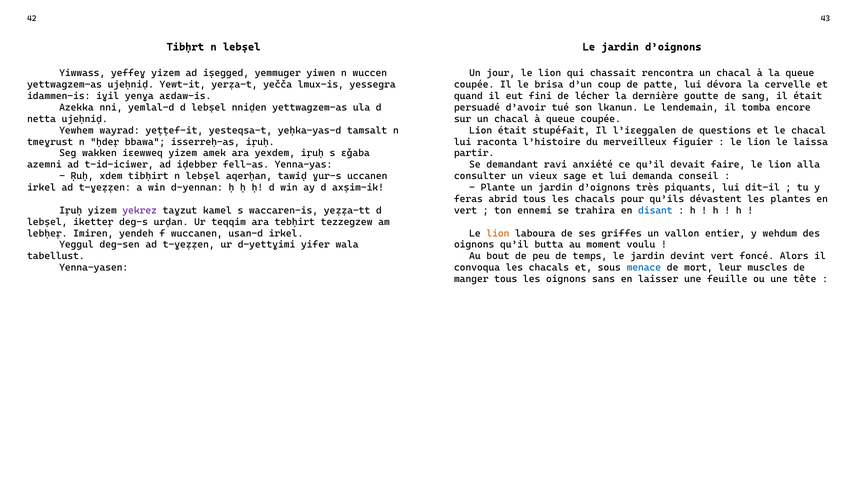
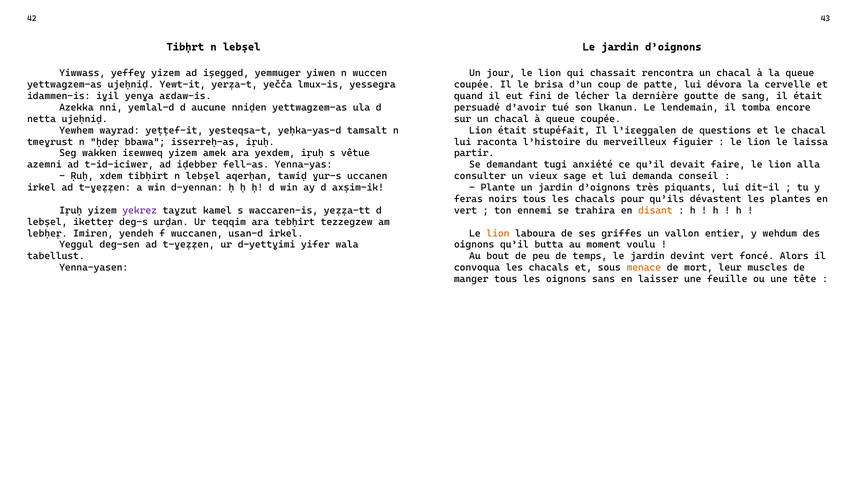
yemlal-d d lebṣel: lebṣel -> aucune
ɛǧaba: ɛǧaba -> vêtue
ravi: ravi -> tugi
abrid: abrid -> noirs
disant colour: blue -> orange
menace colour: blue -> orange
